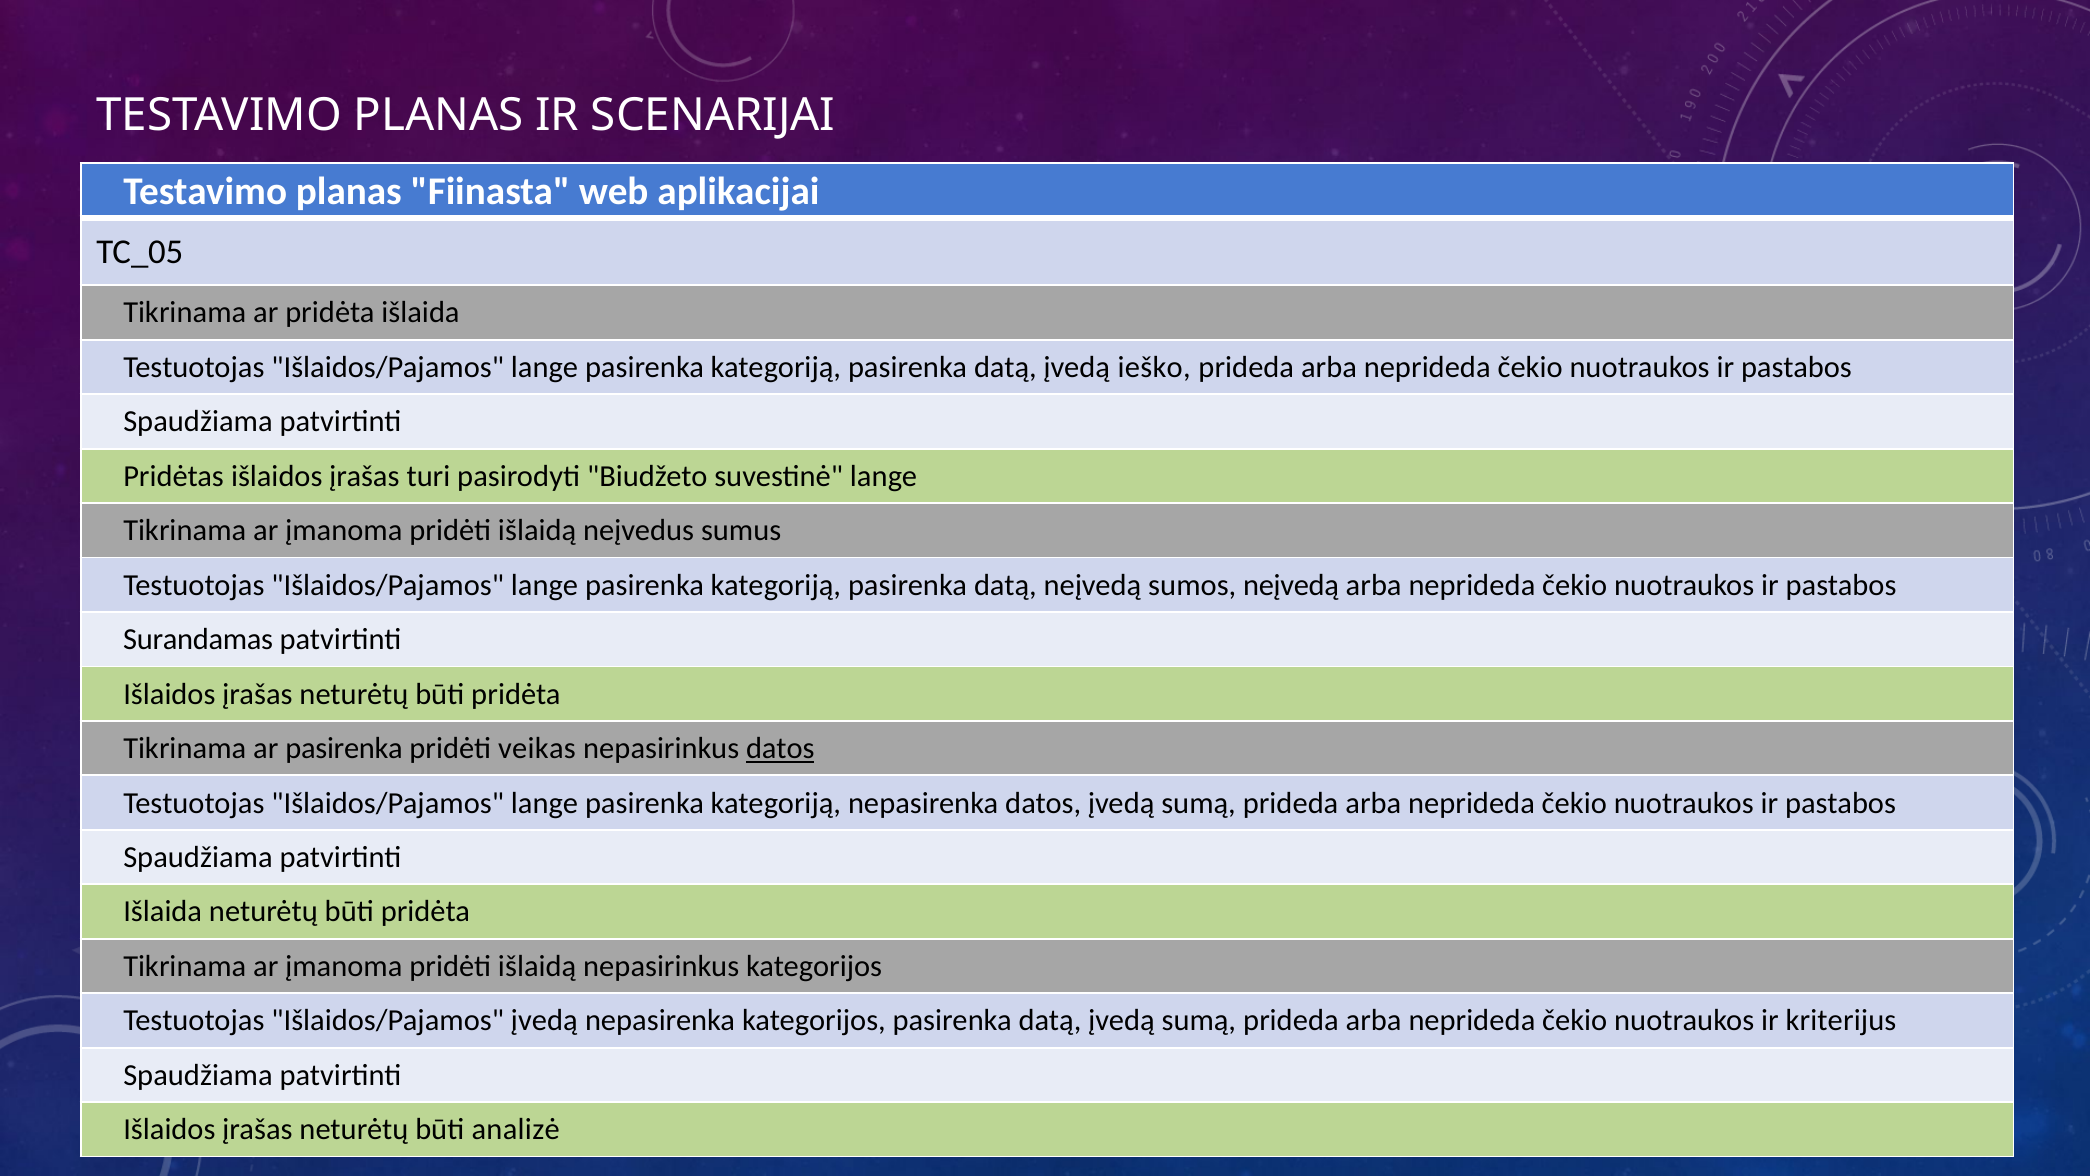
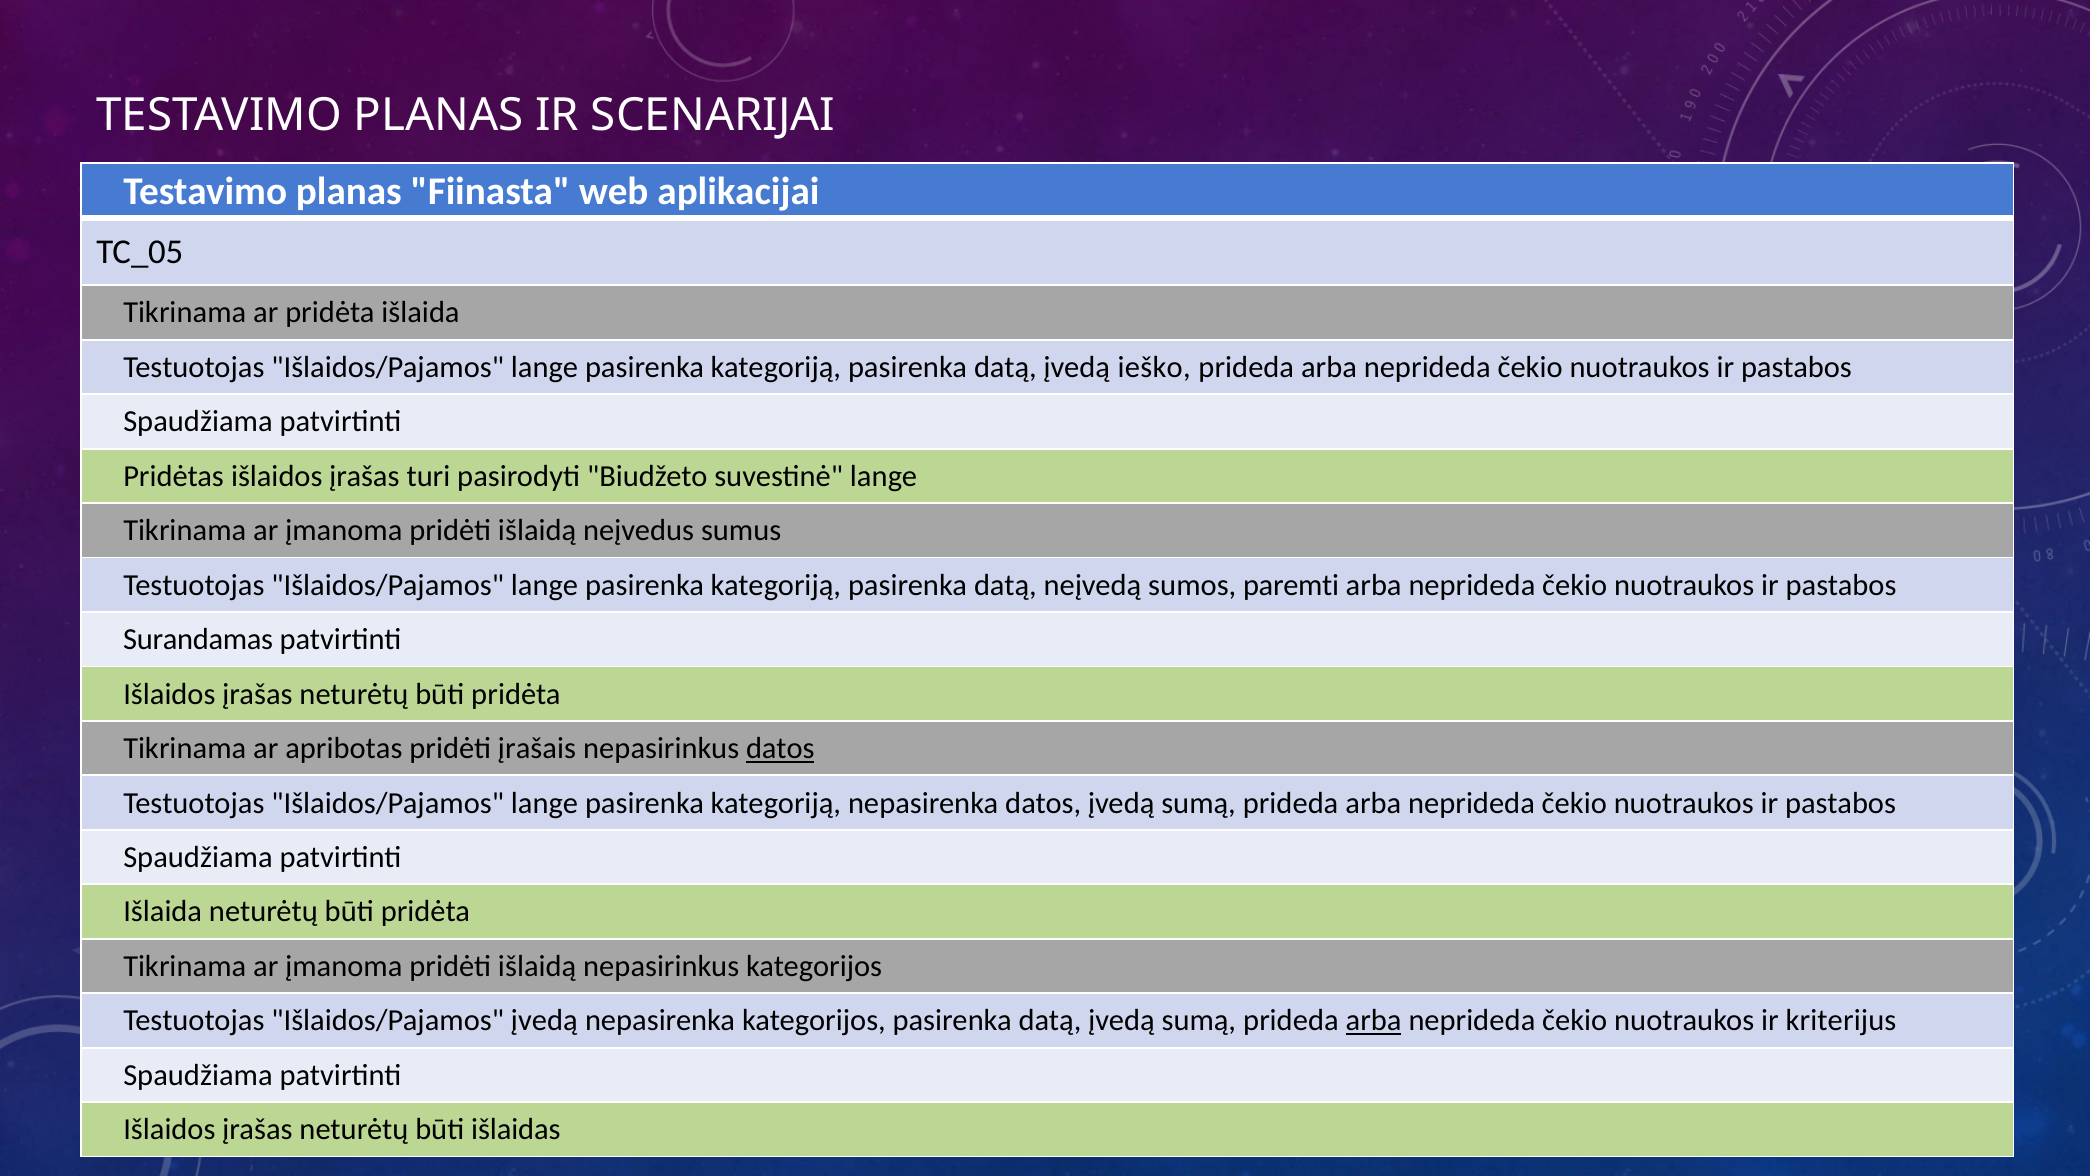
sumos neįvedą: neįvedą -> paremti
ar pasirenka: pasirenka -> apribotas
veikas: veikas -> įrašais
arba at (1374, 1020) underline: none -> present
analizė: analizė -> išlaidas
